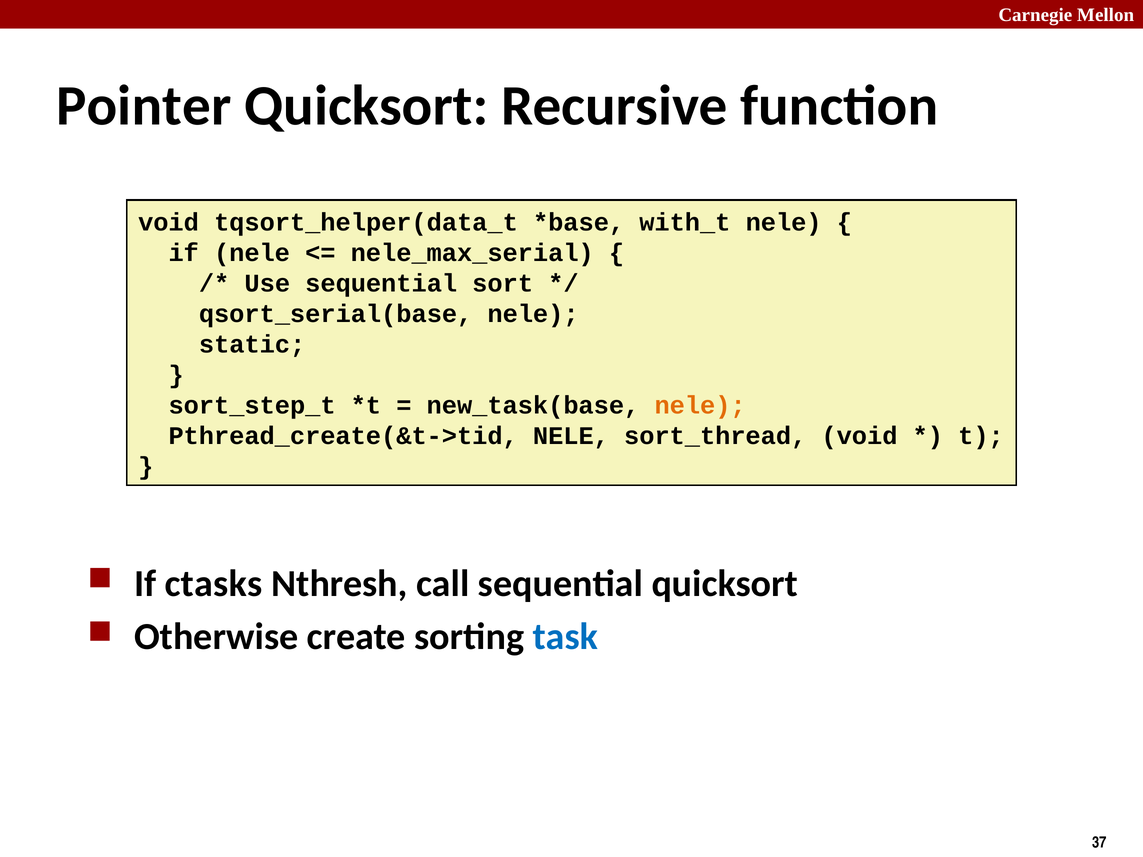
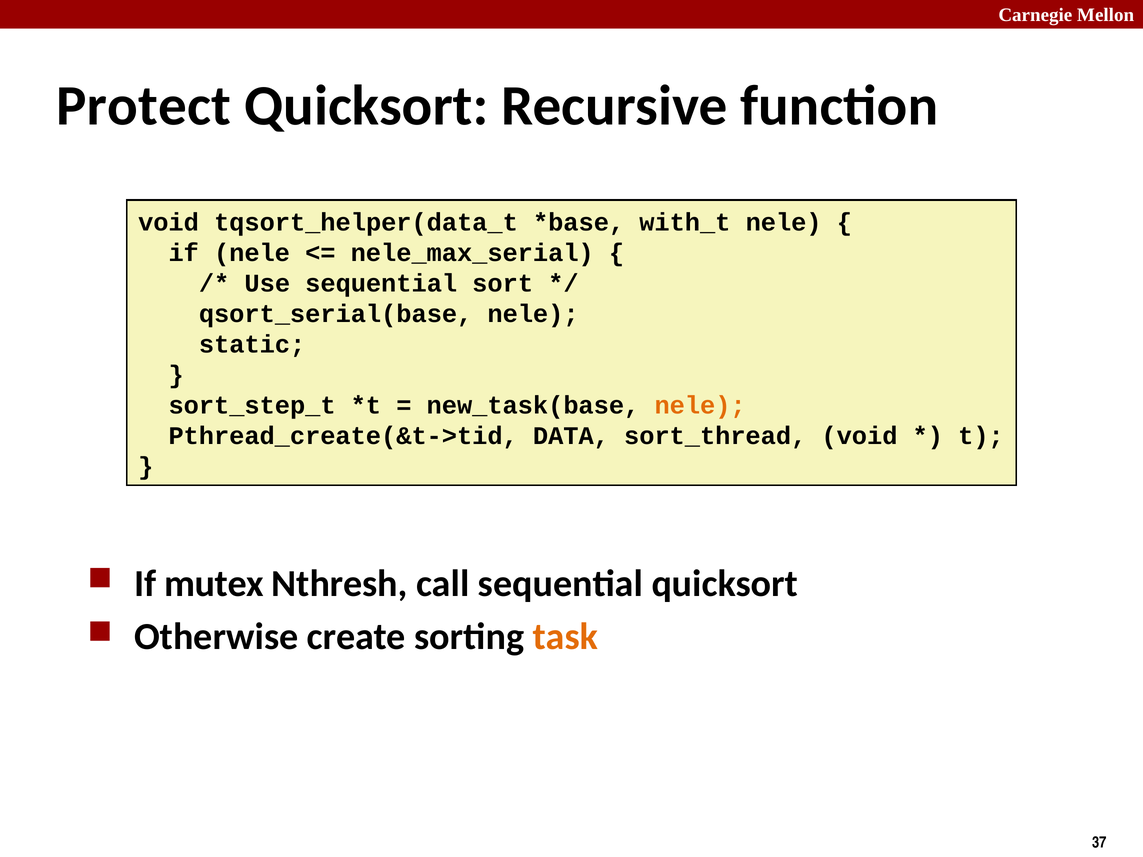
Pointer: Pointer -> Protect
Pthread_create(&t->tid NELE: NELE -> DATA
ctasks: ctasks -> mutex
task colour: blue -> orange
